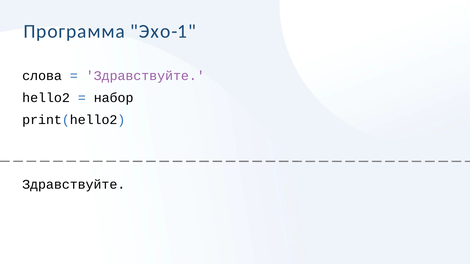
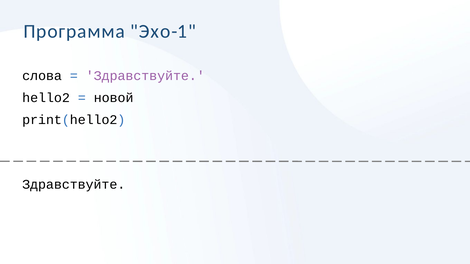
набор: набор -> новой
